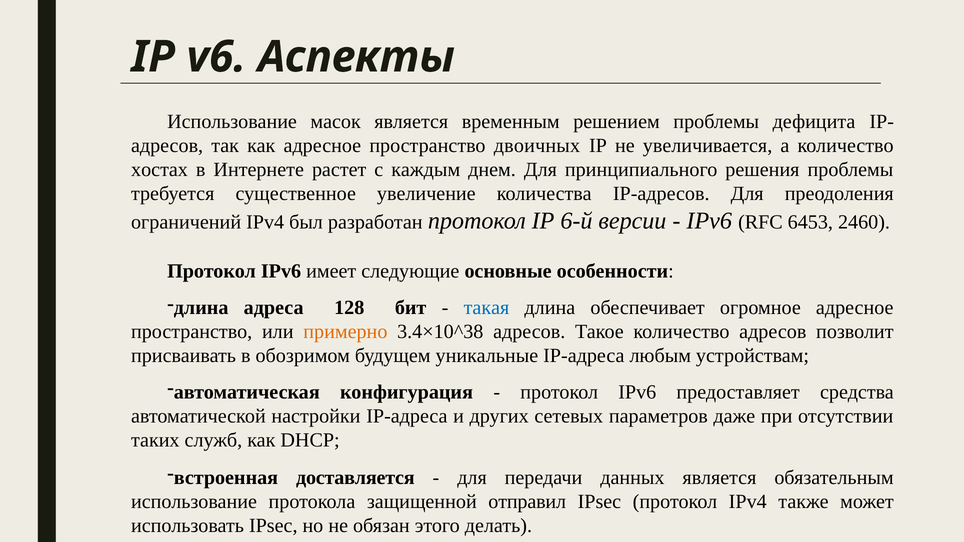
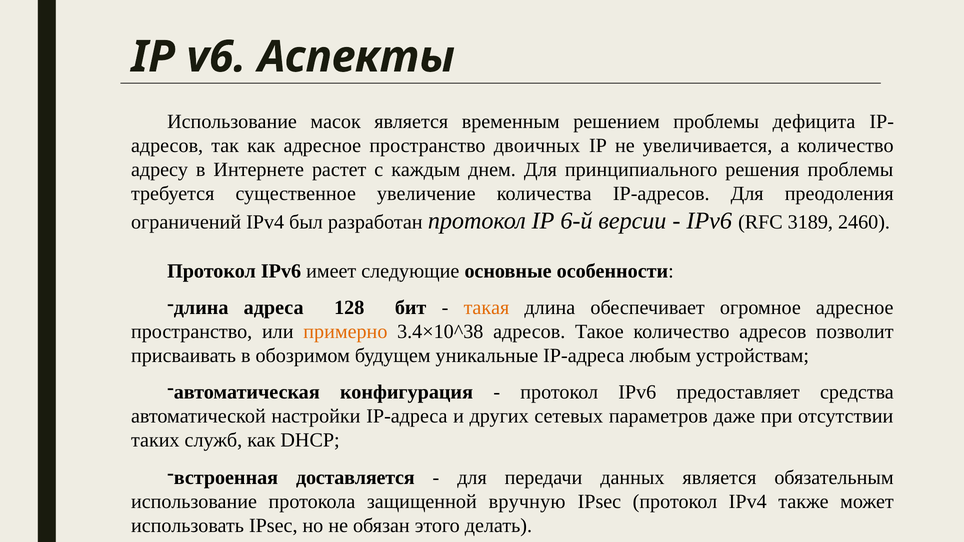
хостах: хостах -> адресу
6453: 6453 -> 3189
такая colour: blue -> orange
отправил: отправил -> вручную
